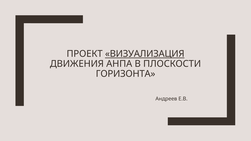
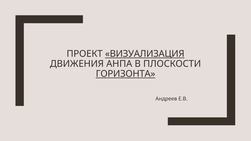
ГОРИЗОНТА underline: none -> present
